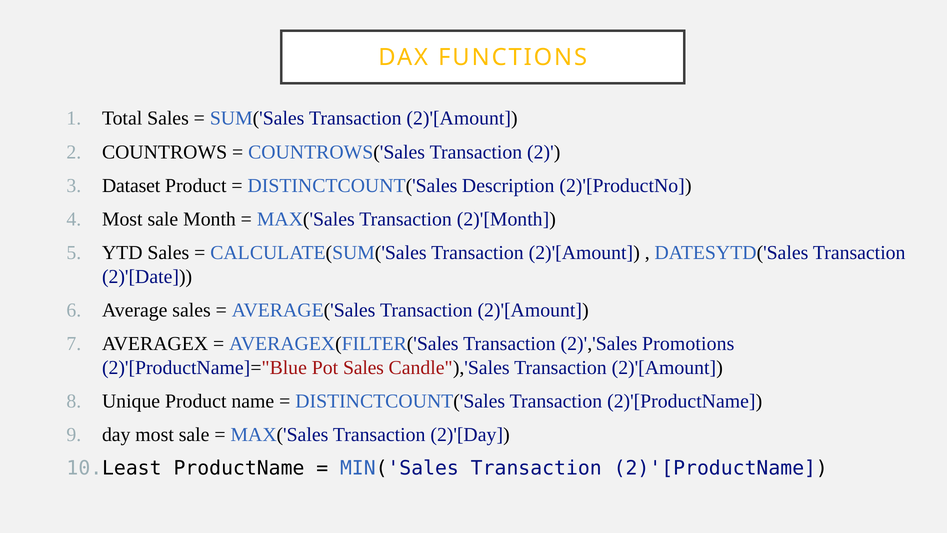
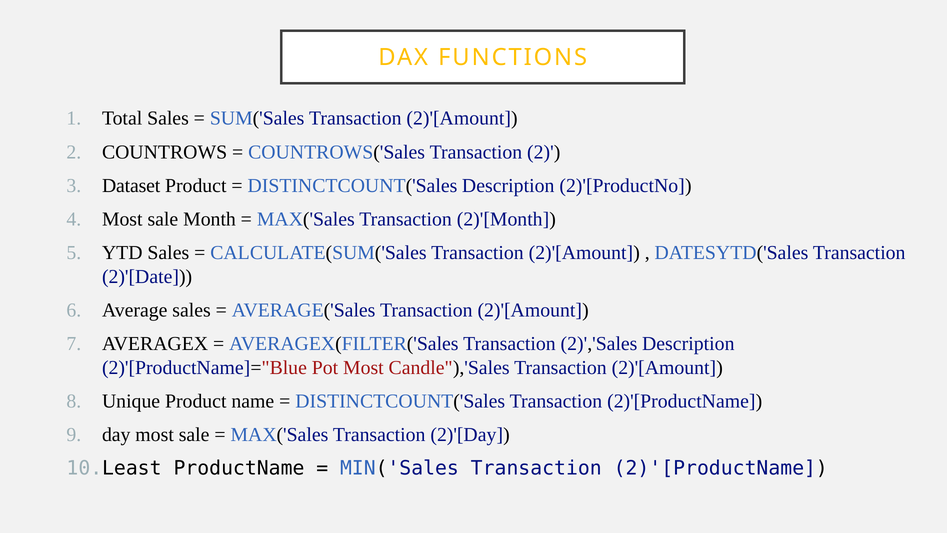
2)','Sales Promotions: Promotions -> Description
Pot Sales: Sales -> Most
